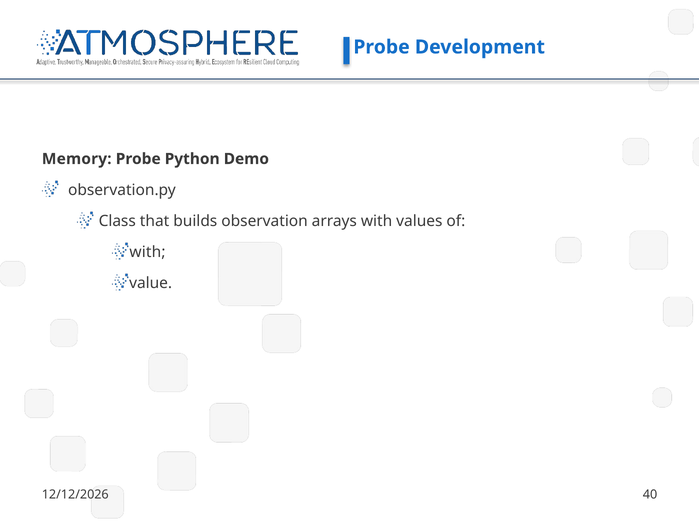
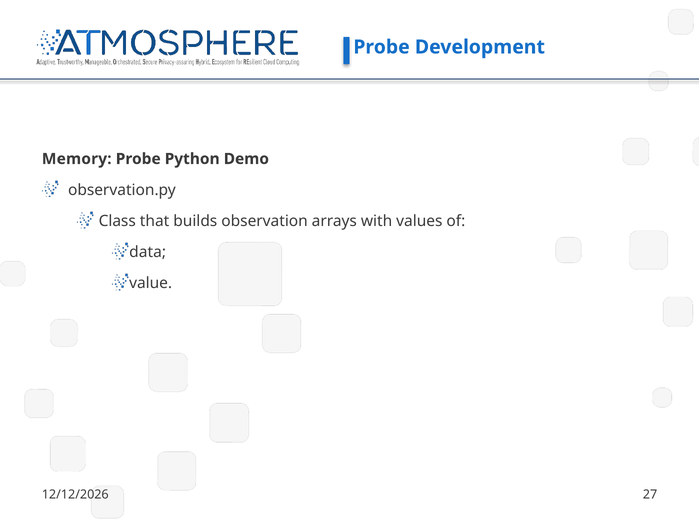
with at (148, 252): with -> data
40: 40 -> 27
